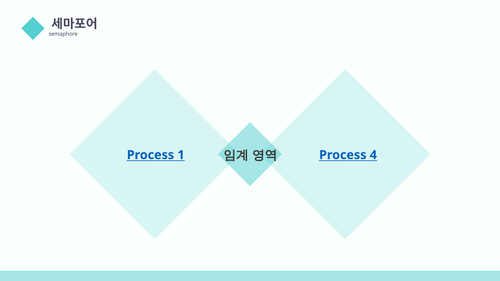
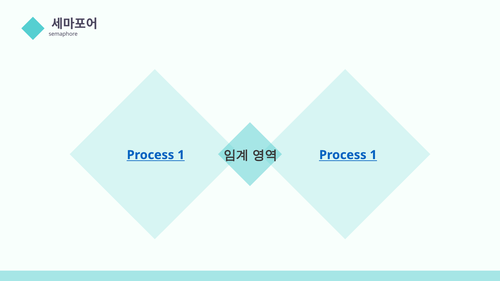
1 Process 4: 4 -> 1
